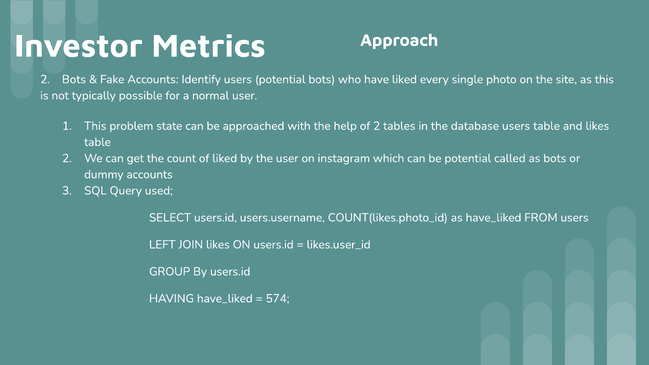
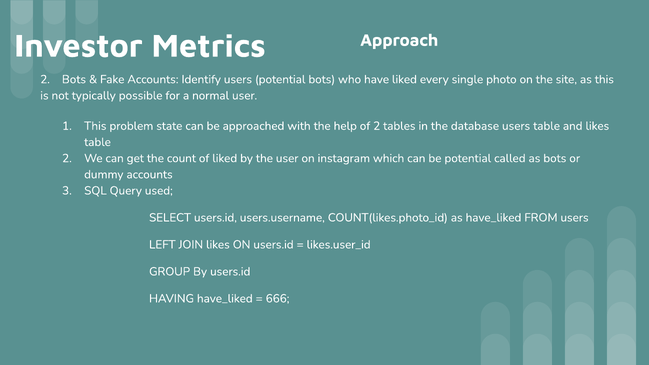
574: 574 -> 666
